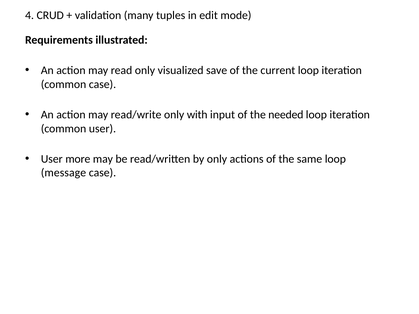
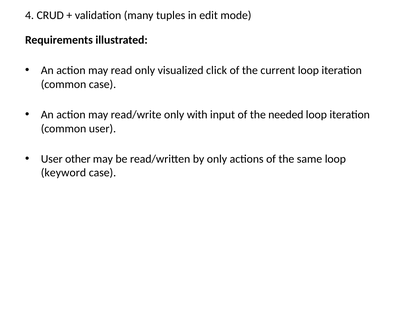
save: save -> click
more: more -> other
message: message -> keyword
